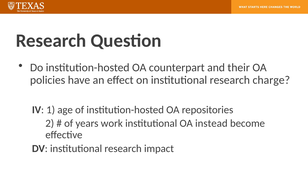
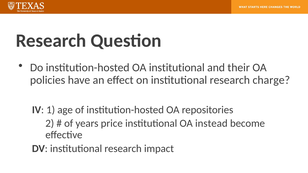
OA counterpart: counterpart -> institutional
work: work -> price
